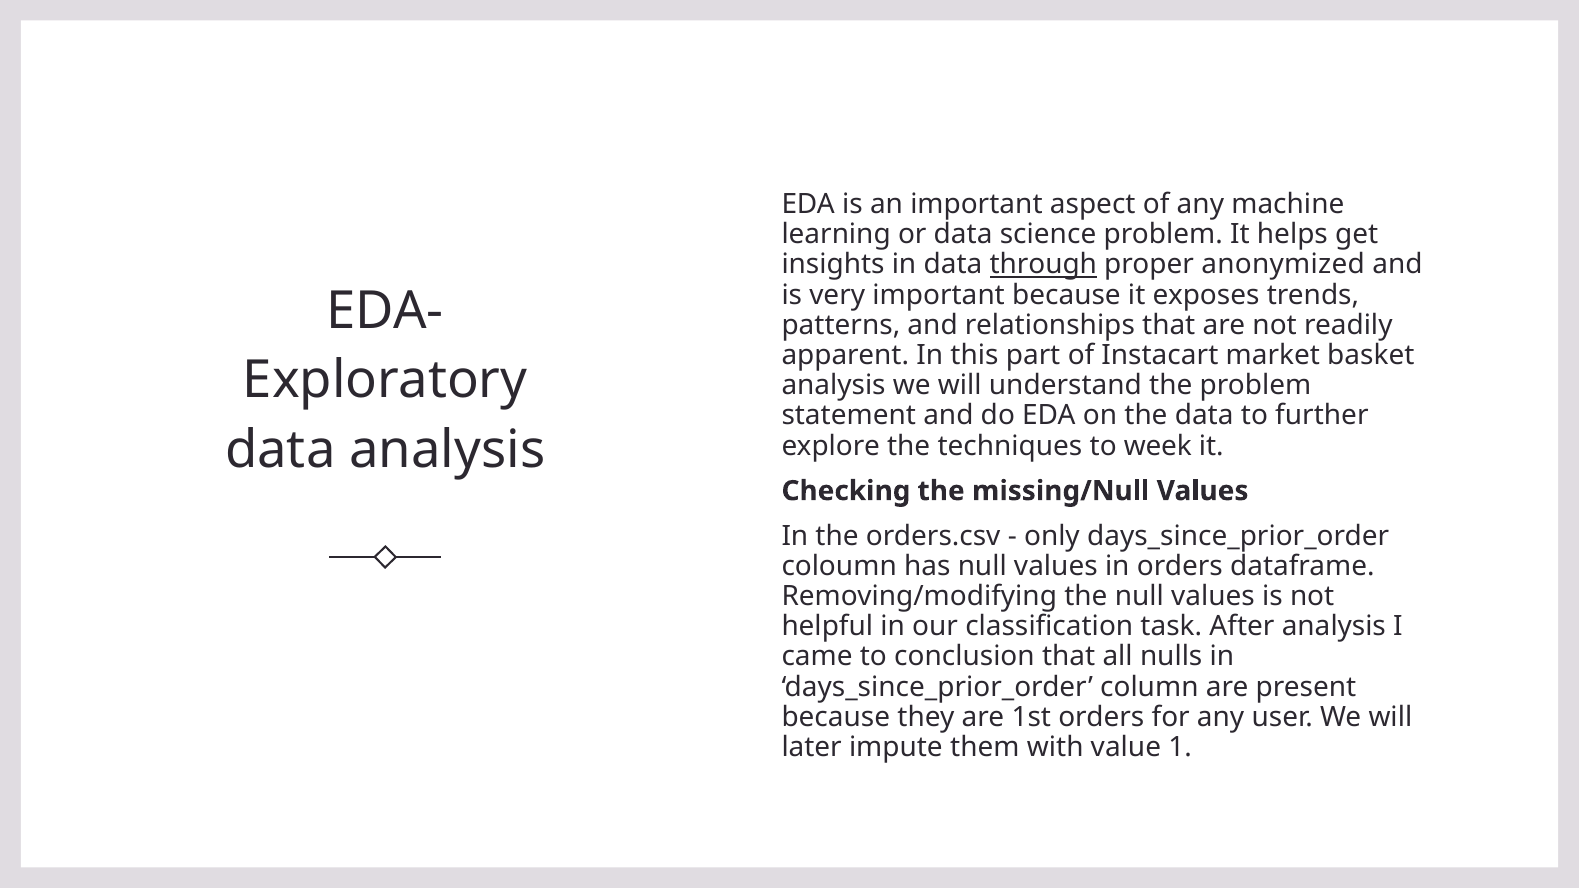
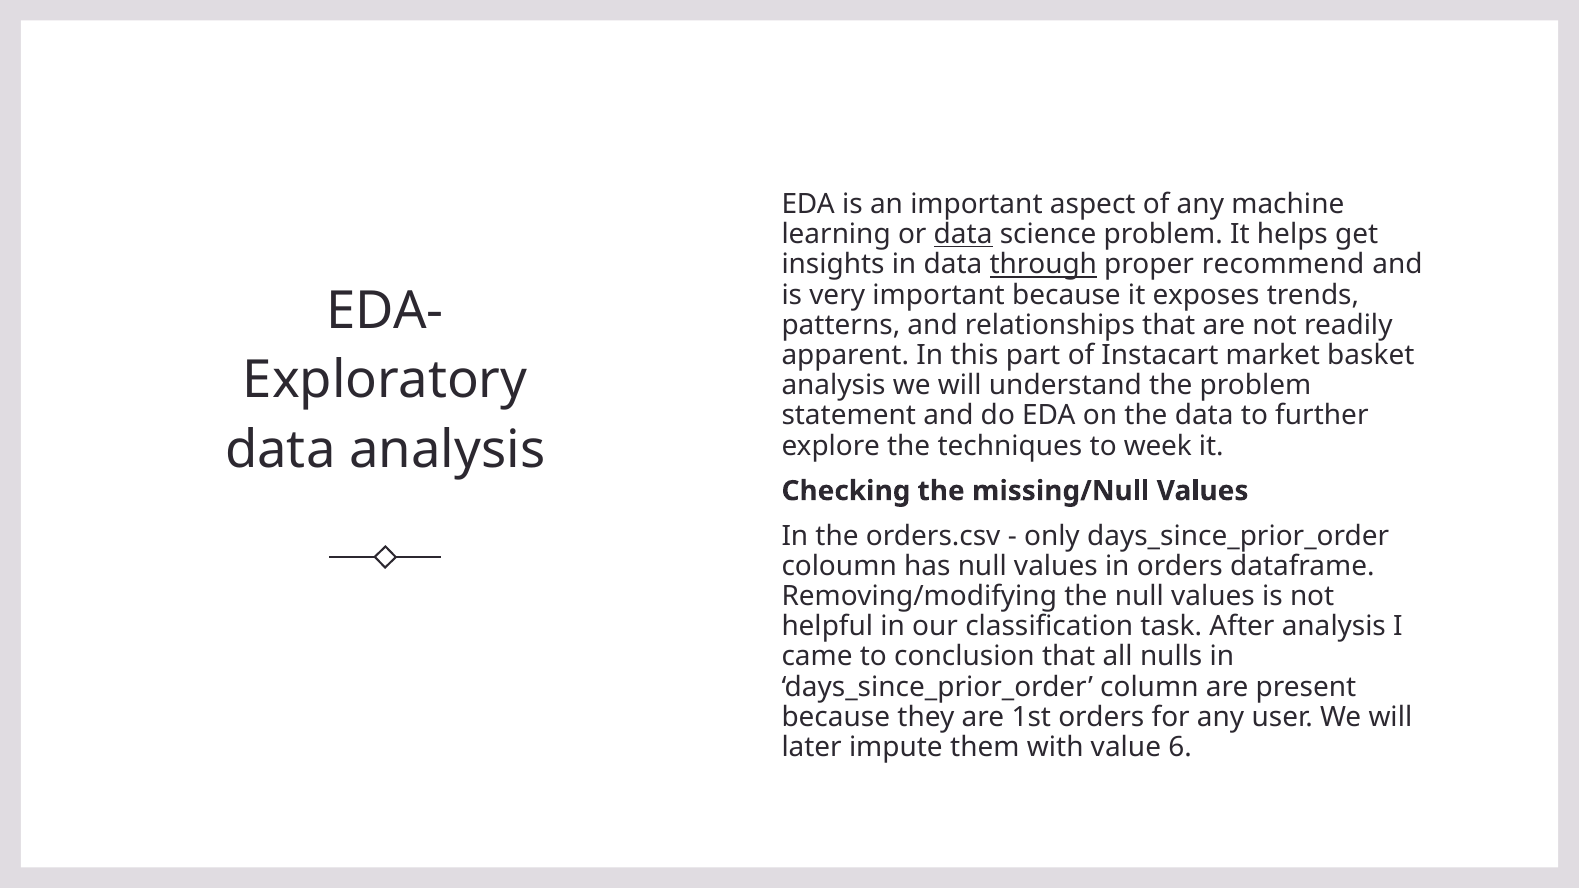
data at (963, 235) underline: none -> present
anonymized: anonymized -> recommend
1: 1 -> 6
